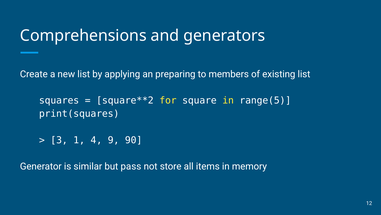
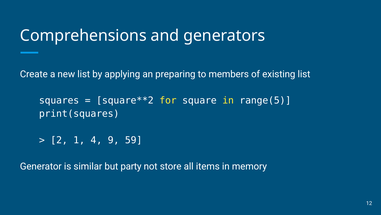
3: 3 -> 2
90: 90 -> 59
pass: pass -> party
